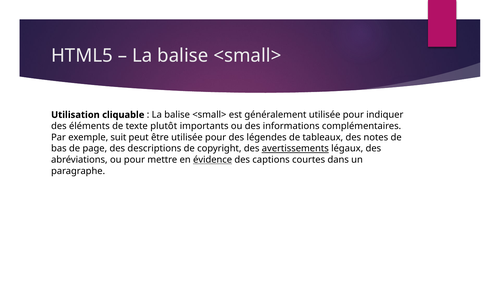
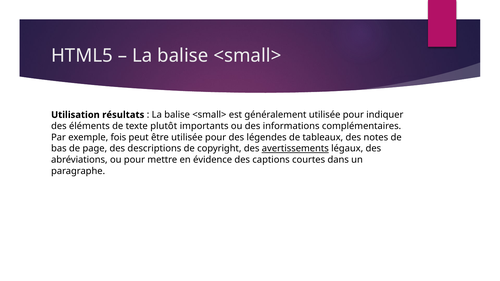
cliquable: cliquable -> résultats
suit: suit -> fois
évidence underline: present -> none
